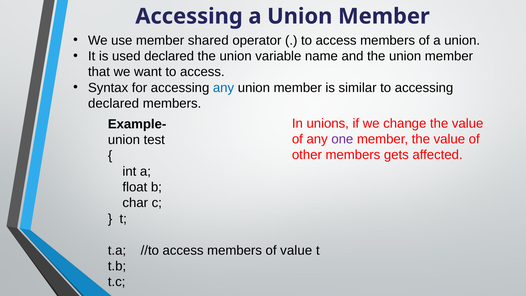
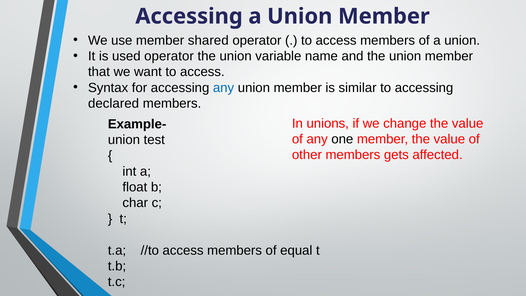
used declared: declared -> operator
one colour: purple -> black
of value: value -> equal
